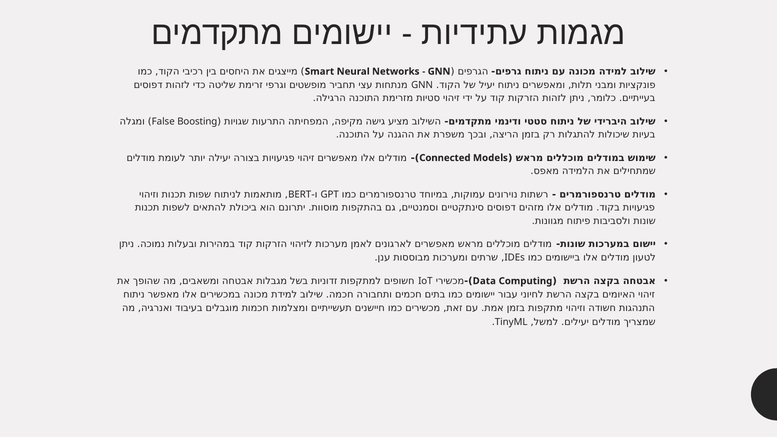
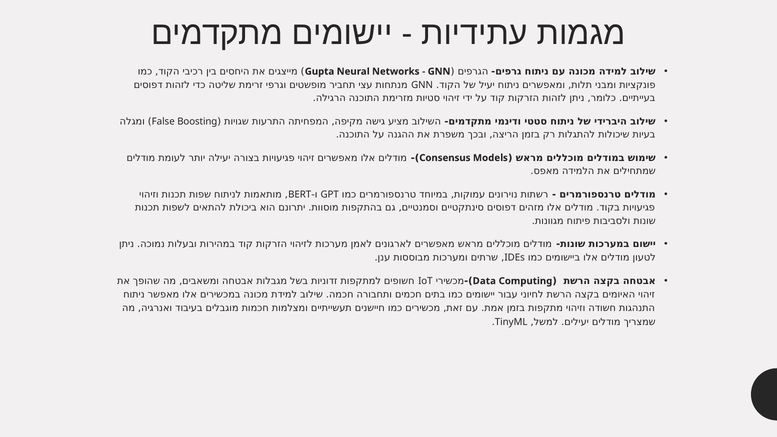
Smart: Smart -> Gupta
Connected: Connected -> Consensus
